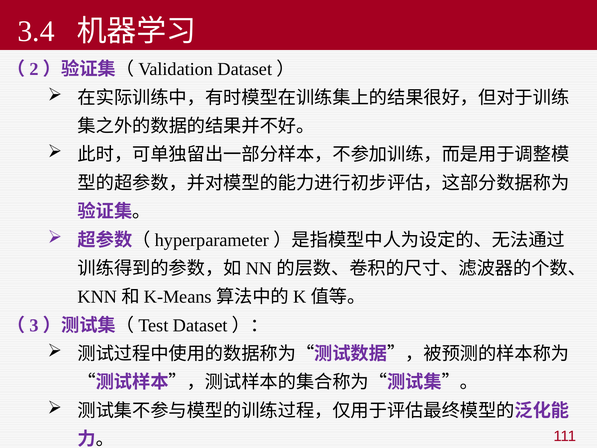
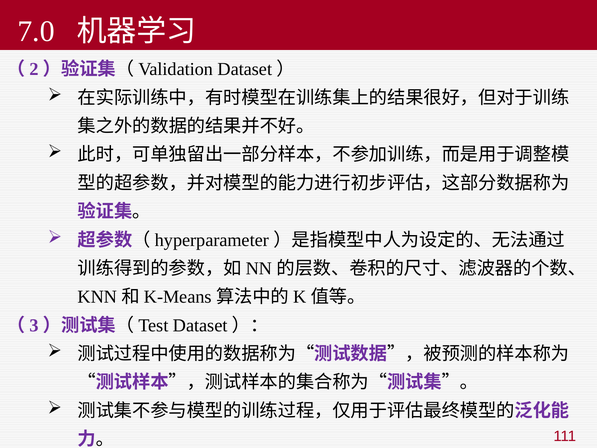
3.4: 3.4 -> 7.0
